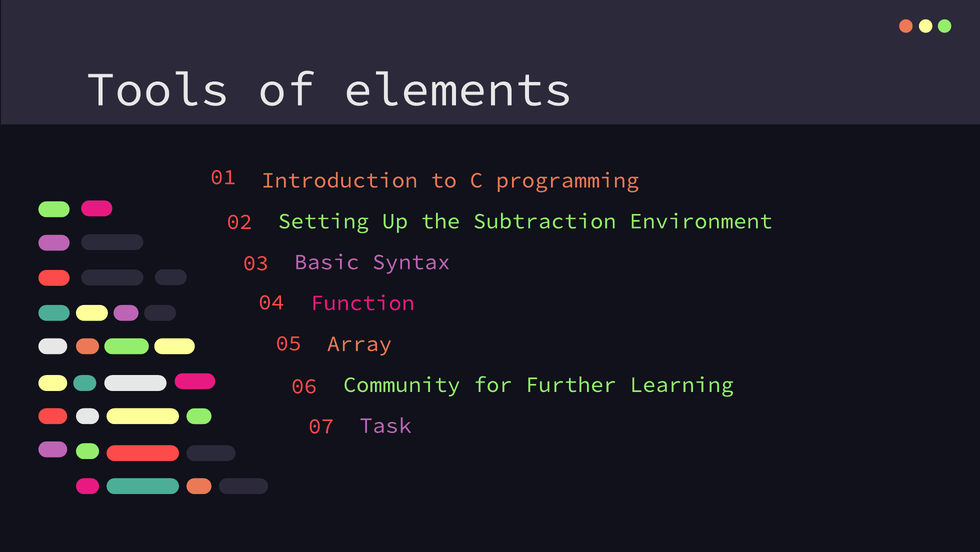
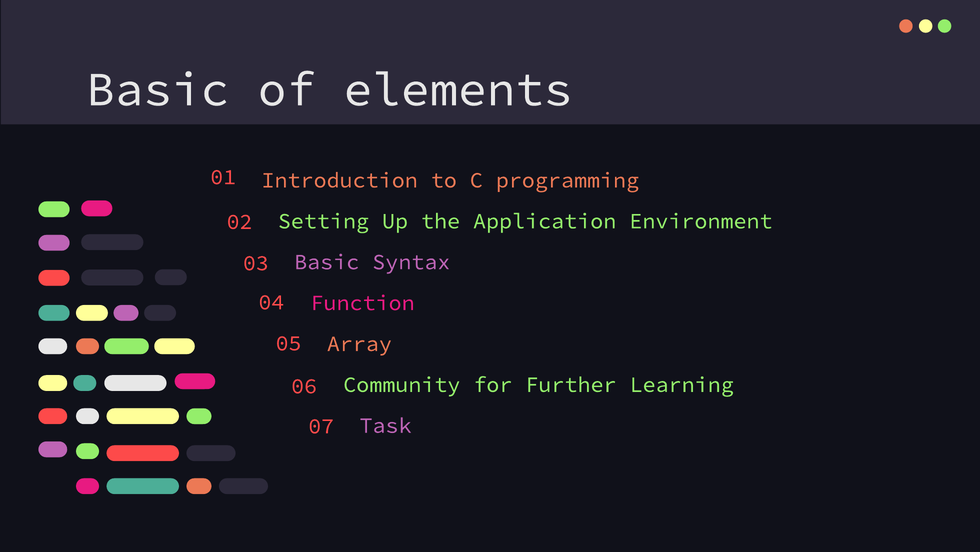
Tools at (158, 89): Tools -> Basic
Subtraction: Subtraction -> Application
